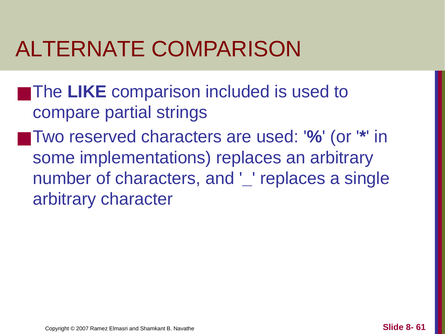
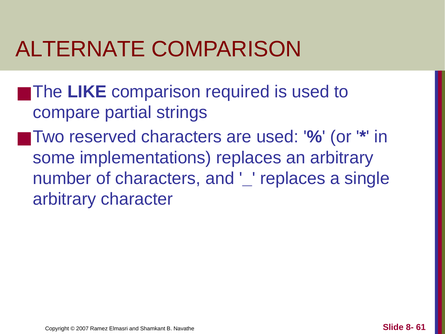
included: included -> required
